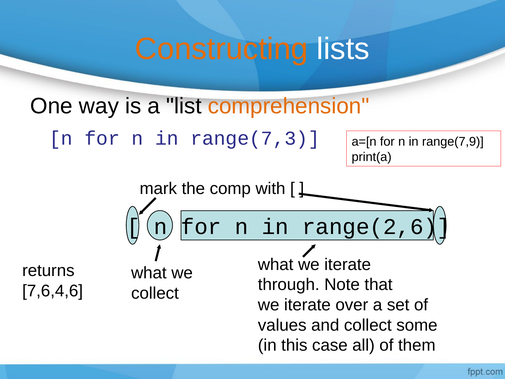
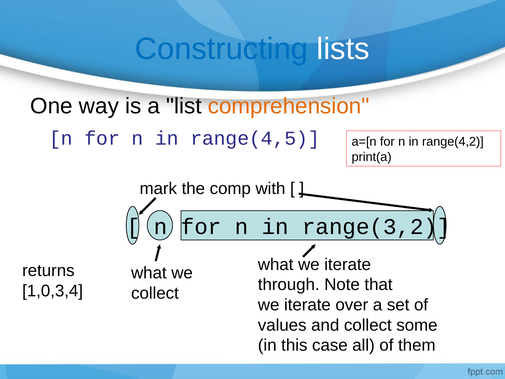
Constructing colour: orange -> blue
range(7,3: range(7,3 -> range(4,5
range(7,9: range(7,9 -> range(4,2
range(2,6: range(2,6 -> range(3,2
7,6,4,6: 7,6,4,6 -> 1,0,3,4
